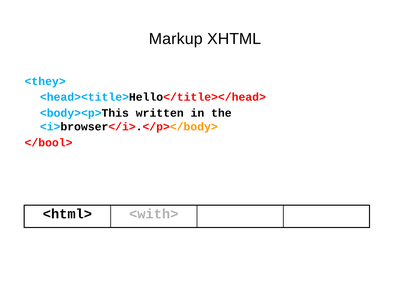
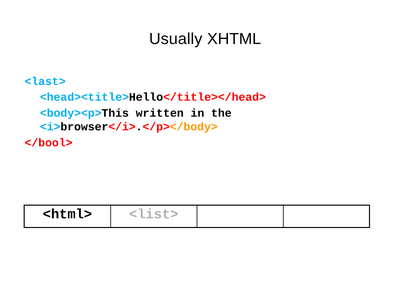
Markup: Markup -> Usually
<they>: <they> -> <last>
<with>: <with> -> <list>
